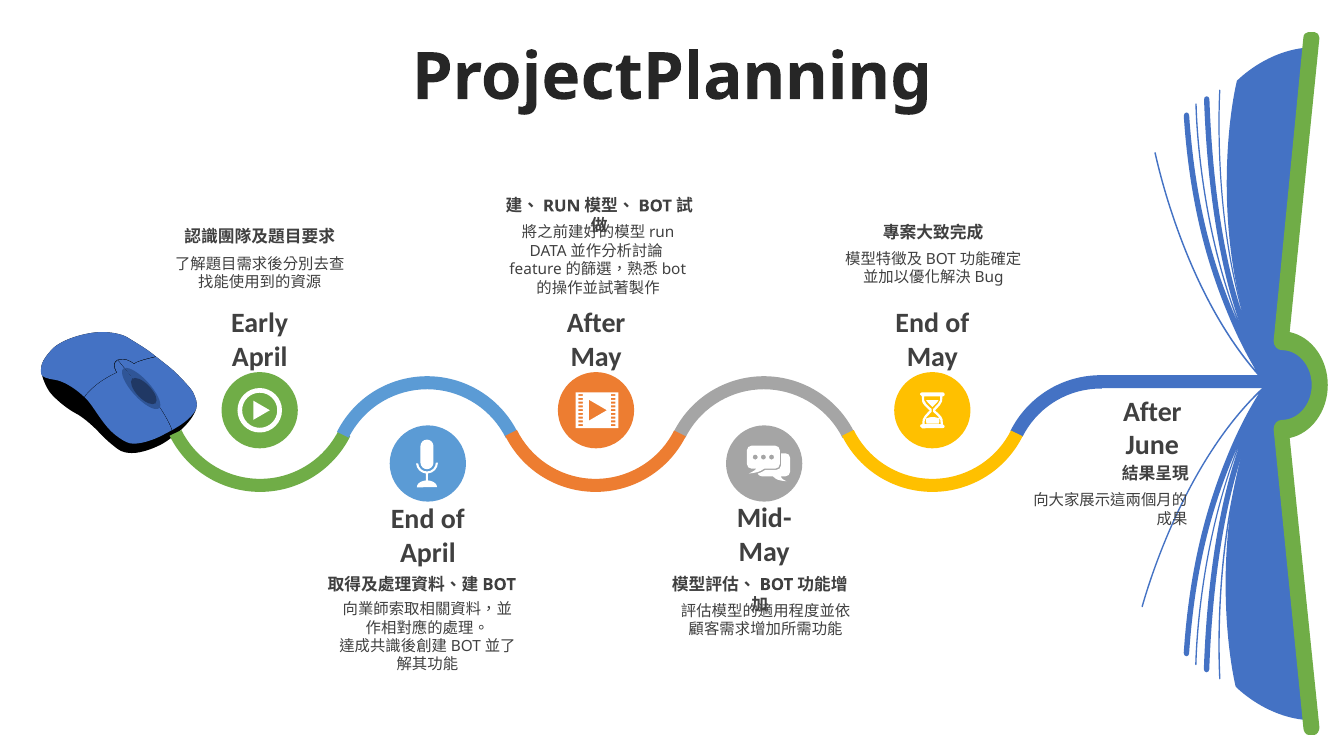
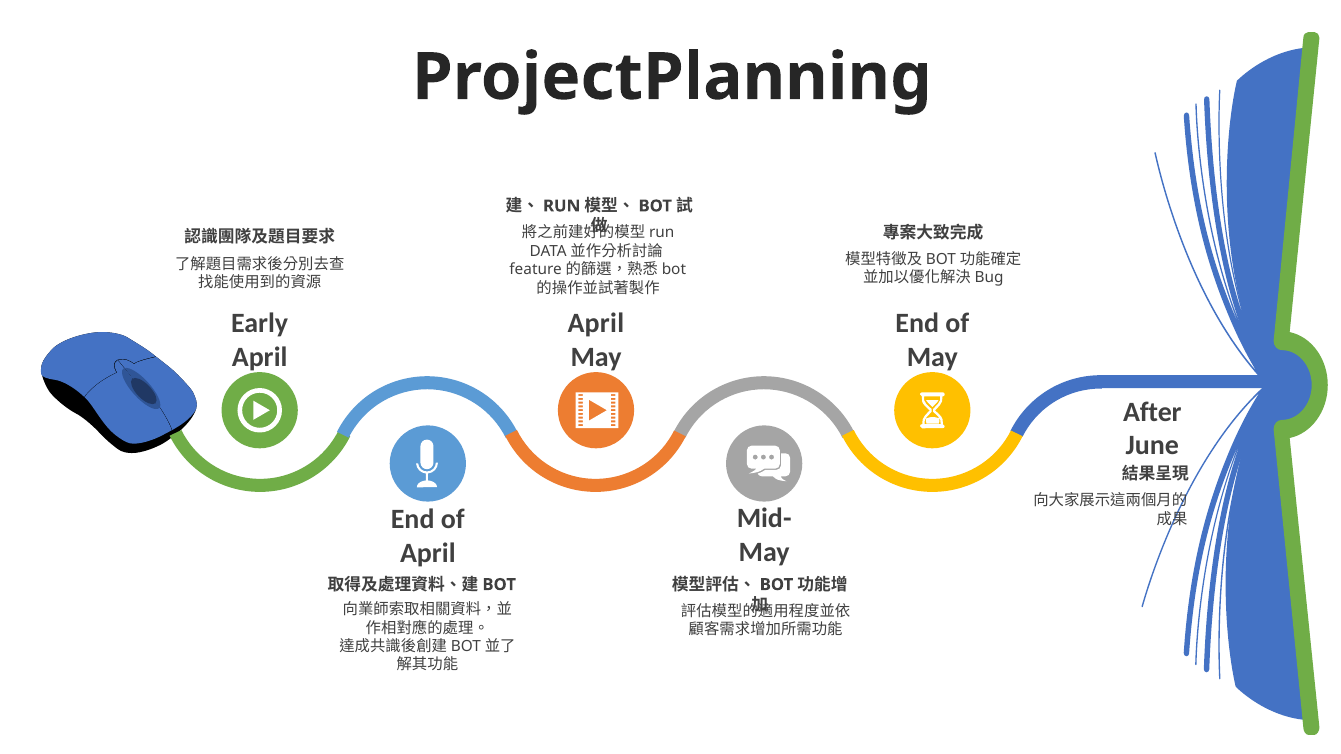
After at (596, 324): After -> April
